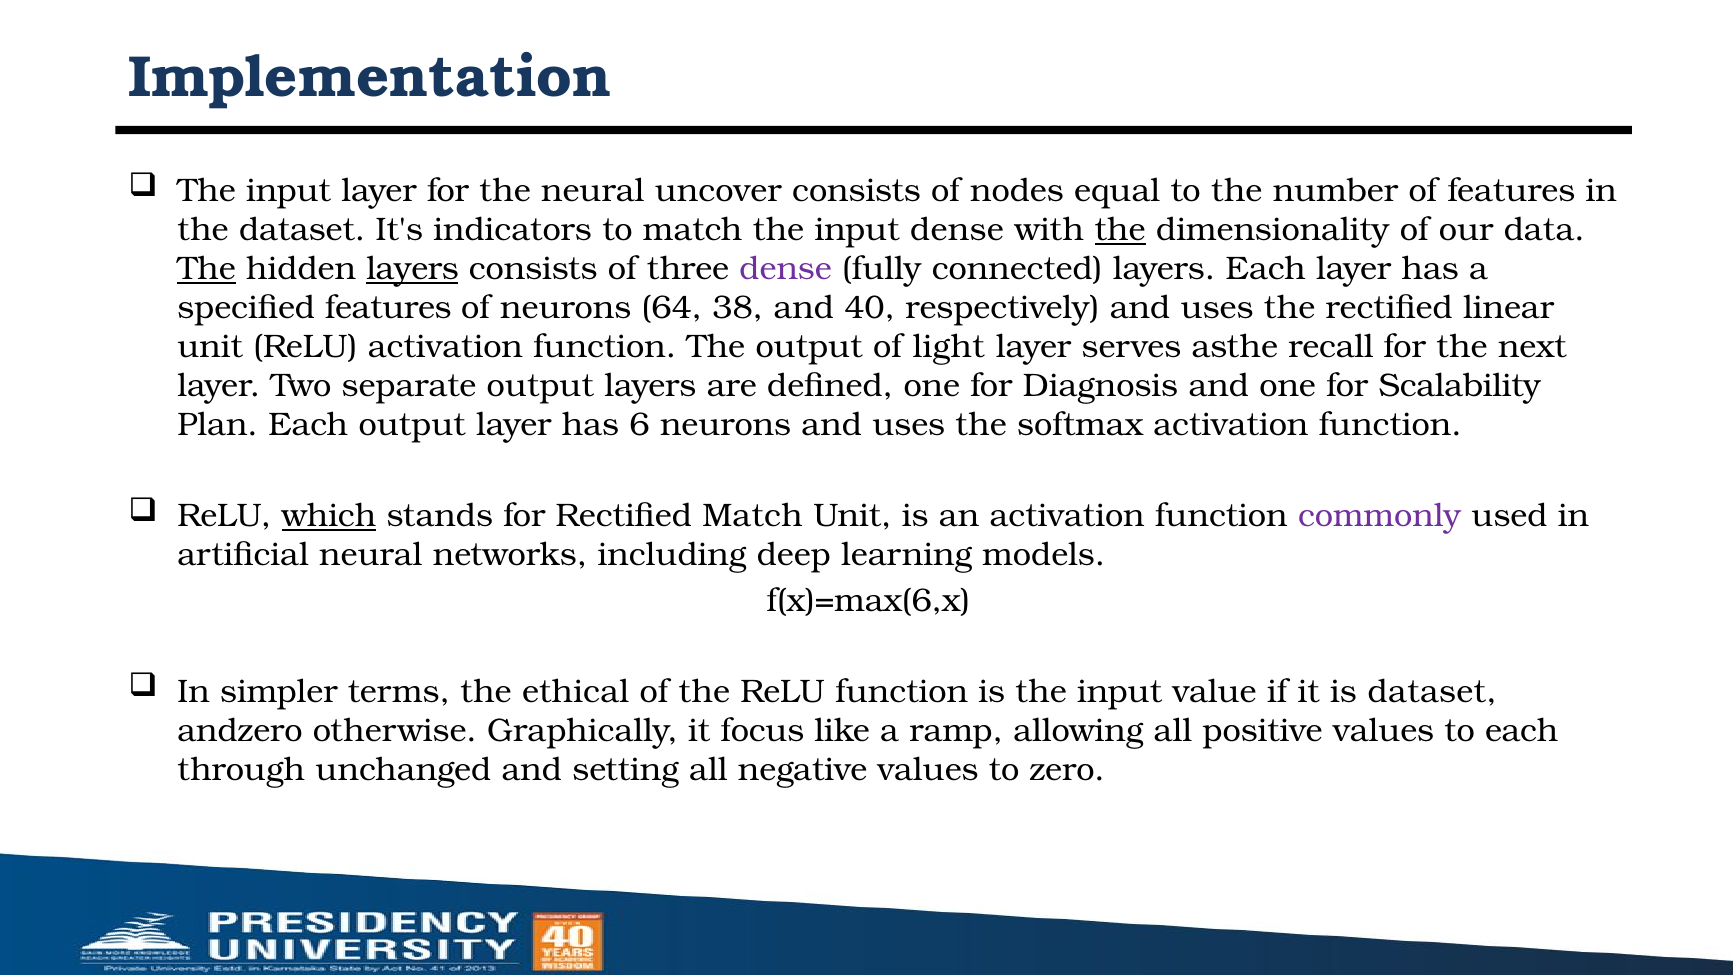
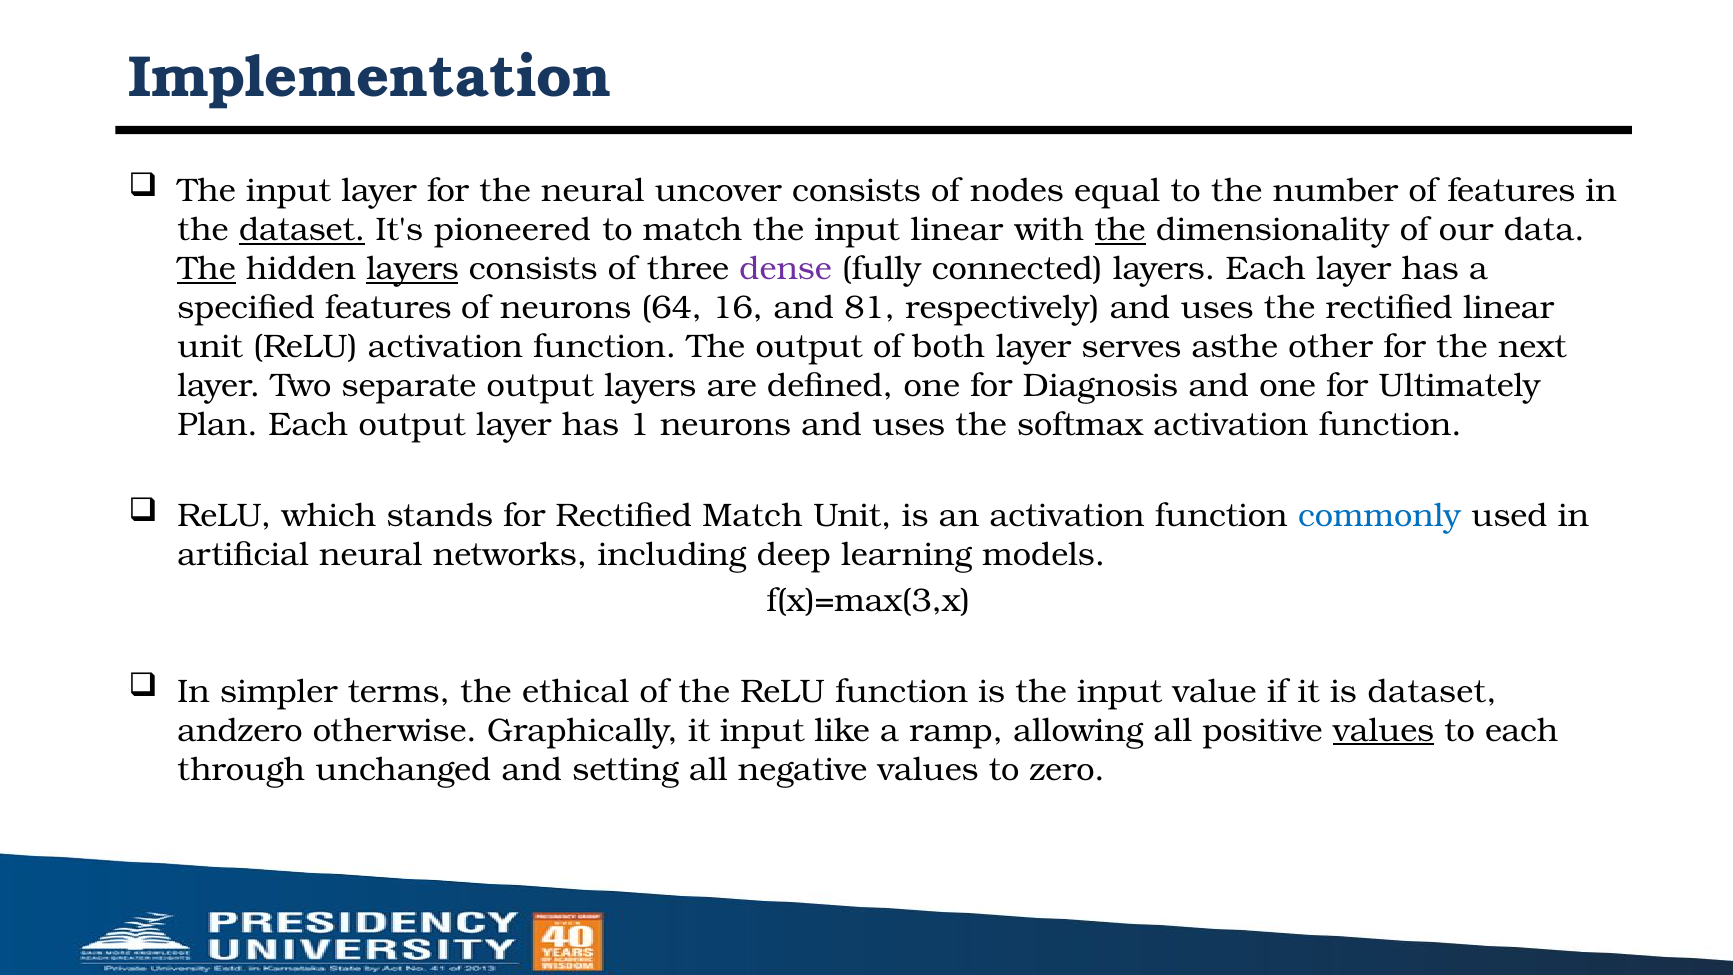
dataset at (302, 230) underline: none -> present
indicators: indicators -> pioneered
input dense: dense -> linear
38: 38 -> 16
40: 40 -> 81
light: light -> both
recall: recall -> other
Scalability: Scalability -> Ultimately
6: 6 -> 1
which underline: present -> none
commonly colour: purple -> blue
f(x)=max(6,x: f(x)=max(6,x -> f(x)=max(3,x
it focus: focus -> input
values at (1384, 730) underline: none -> present
